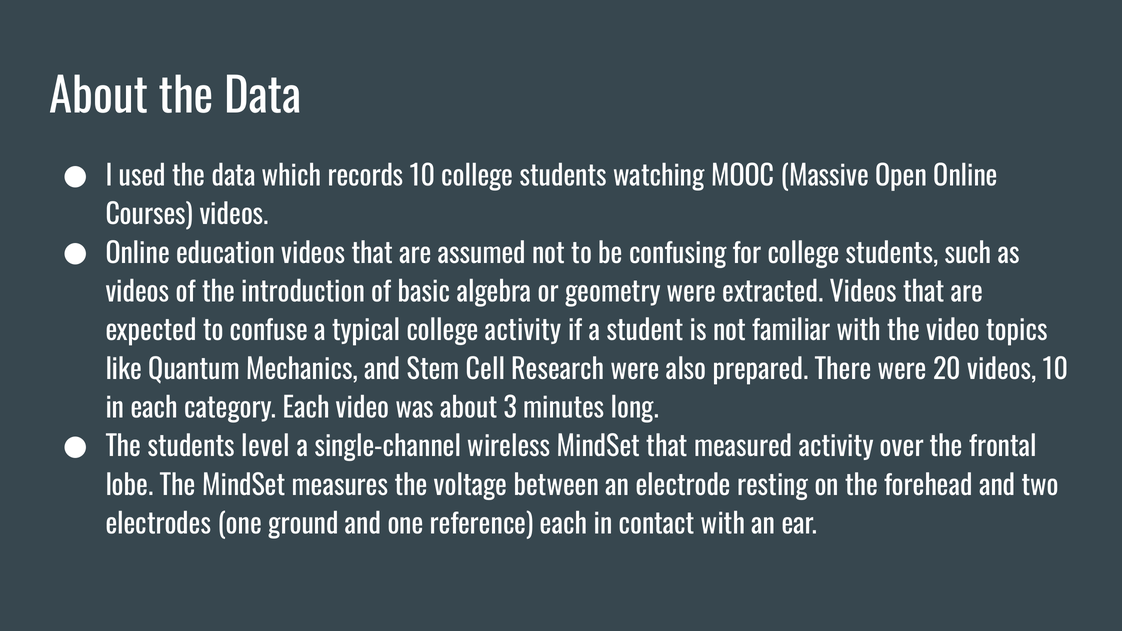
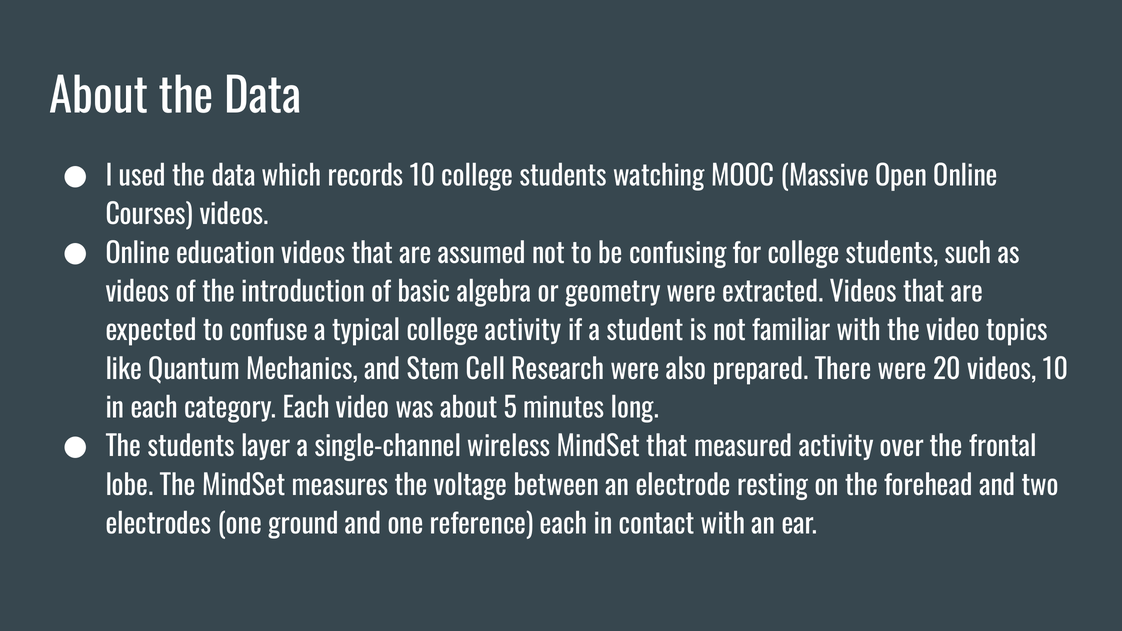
3: 3 -> 5
level: level -> layer
